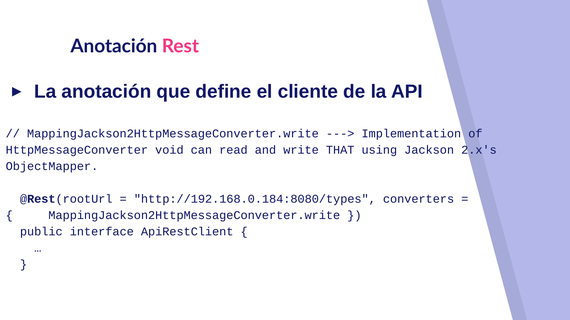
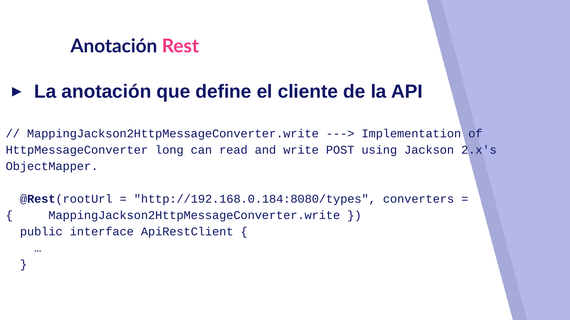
void: void -> long
THAT: THAT -> POST
